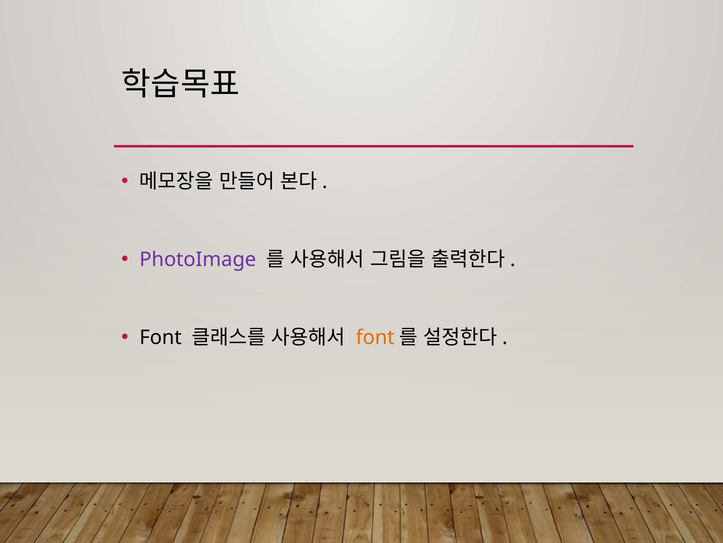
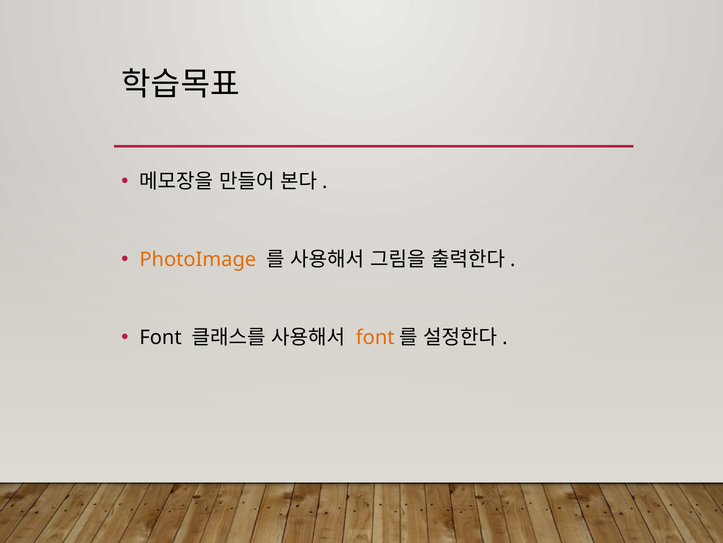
PhotoImage colour: purple -> orange
